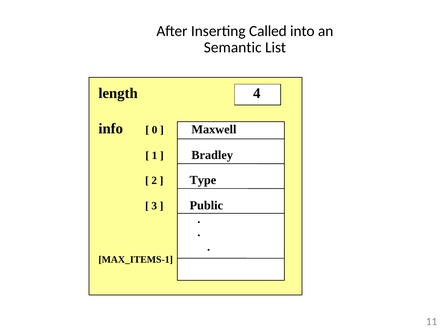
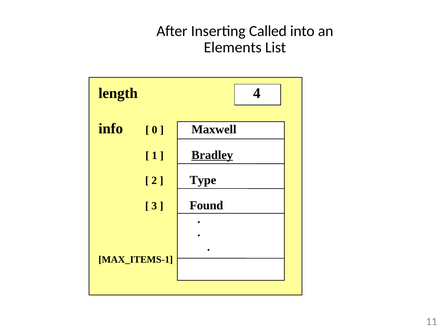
Semantic: Semantic -> Elements
Bradley underline: none -> present
Public: Public -> Found
